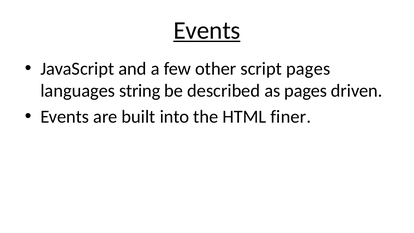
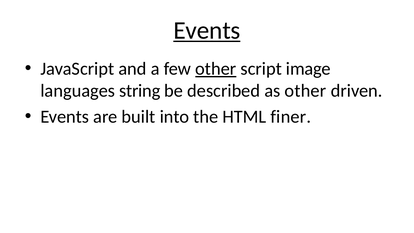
other at (216, 69) underline: none -> present
script pages: pages -> image
as pages: pages -> other
